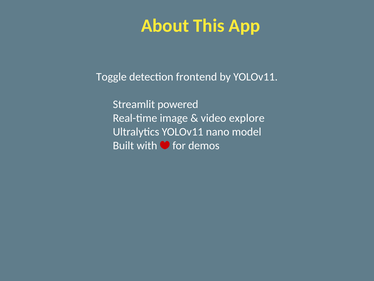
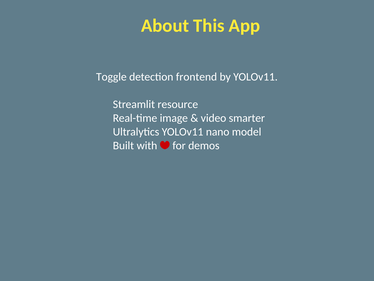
powered: powered -> resource
explore: explore -> smarter
